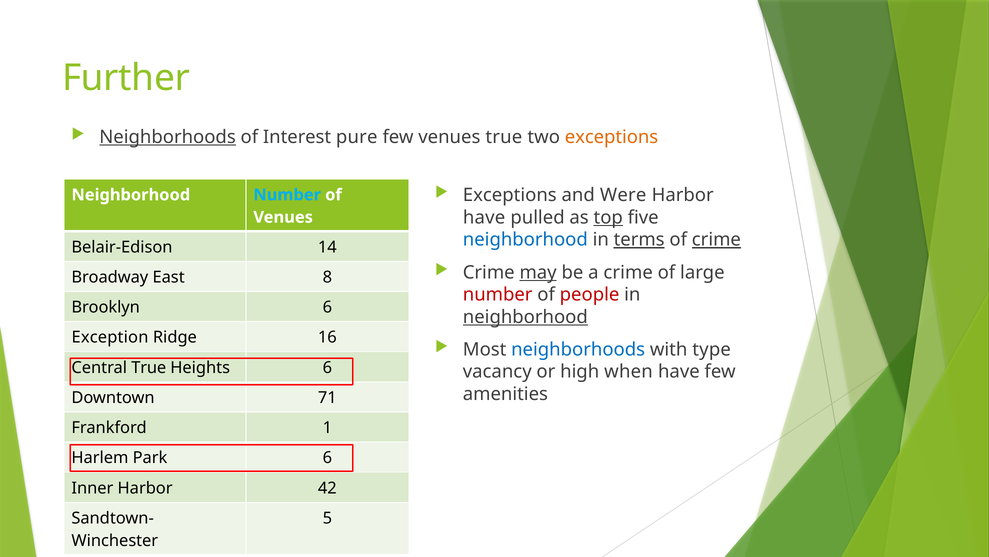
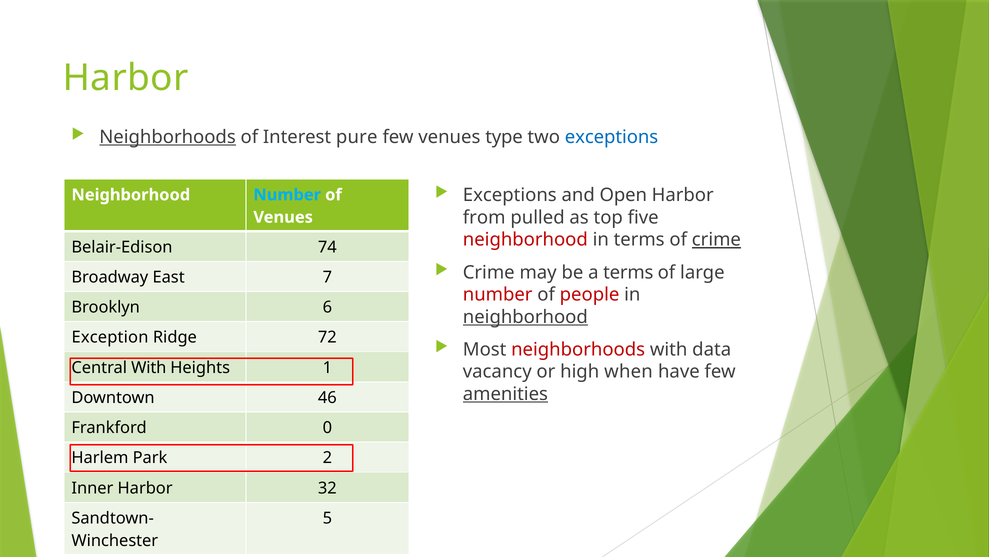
Further at (126, 78): Further -> Harbor
venues true: true -> type
exceptions at (611, 137) colour: orange -> blue
Were: Were -> Open
have at (484, 217): have -> from
top underline: present -> none
neighborhood at (525, 239) colour: blue -> red
terms at (639, 239) underline: present -> none
14: 14 -> 74
may underline: present -> none
a crime: crime -> terms
8: 8 -> 7
16: 16 -> 72
neighborhoods at (578, 349) colour: blue -> red
type: type -> data
Central True: True -> With
Heights 6: 6 -> 1
amenities underline: none -> present
71: 71 -> 46
1: 1 -> 0
Park 6: 6 -> 2
42: 42 -> 32
